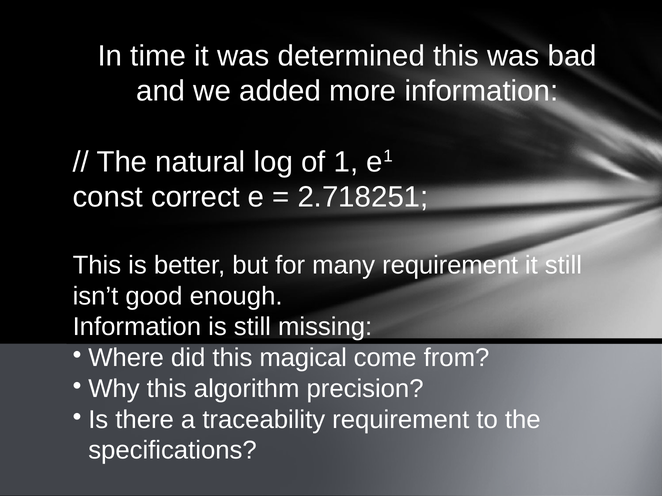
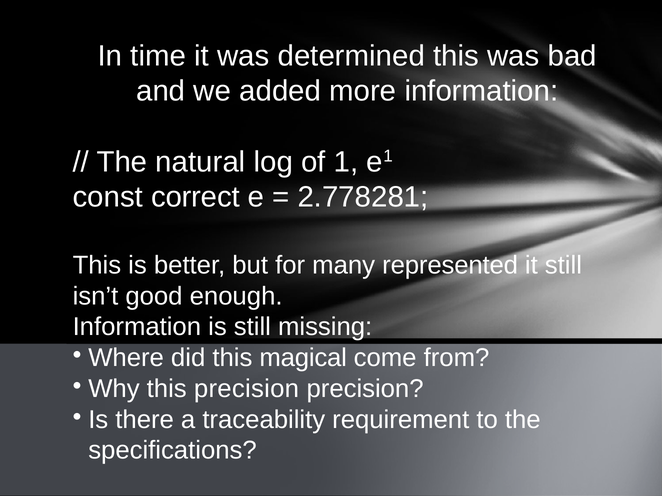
2.718251: 2.718251 -> 2.778281
many requirement: requirement -> represented
this algorithm: algorithm -> precision
